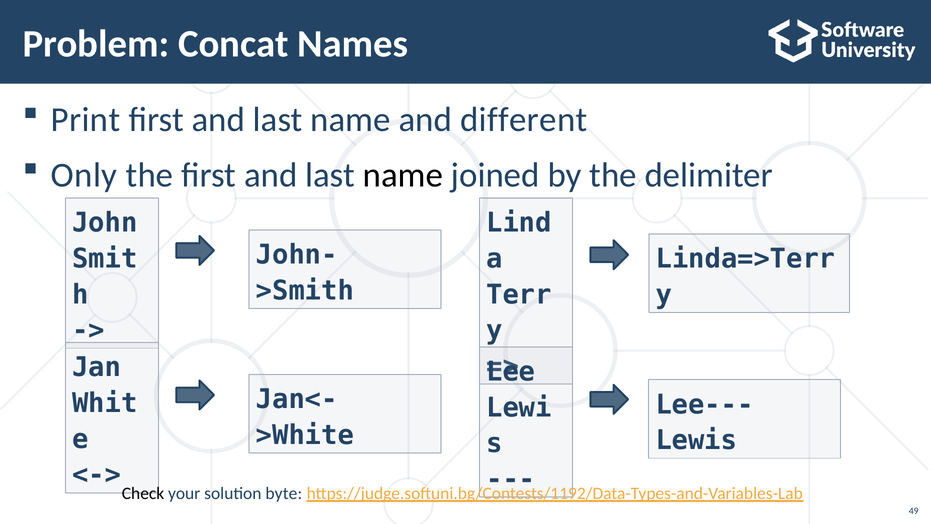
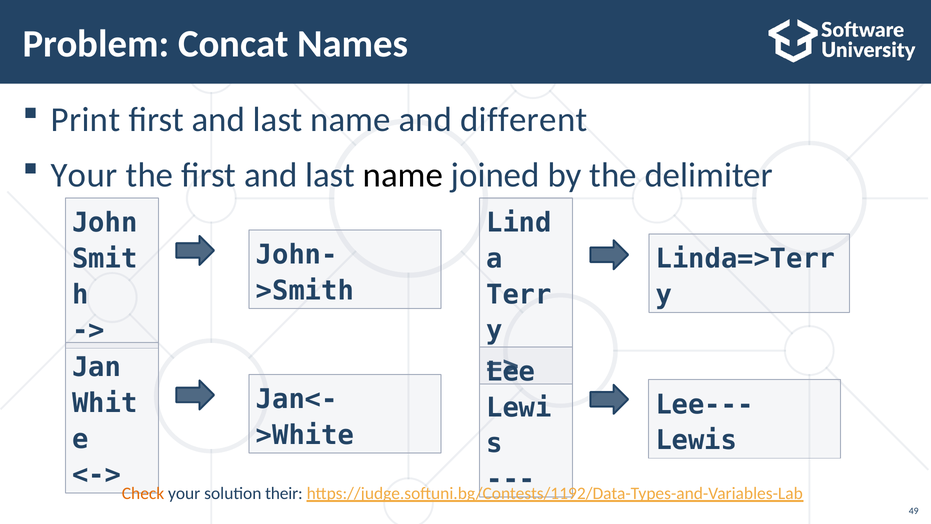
Only at (84, 175): Only -> Your
Check colour: black -> orange
byte: byte -> their
